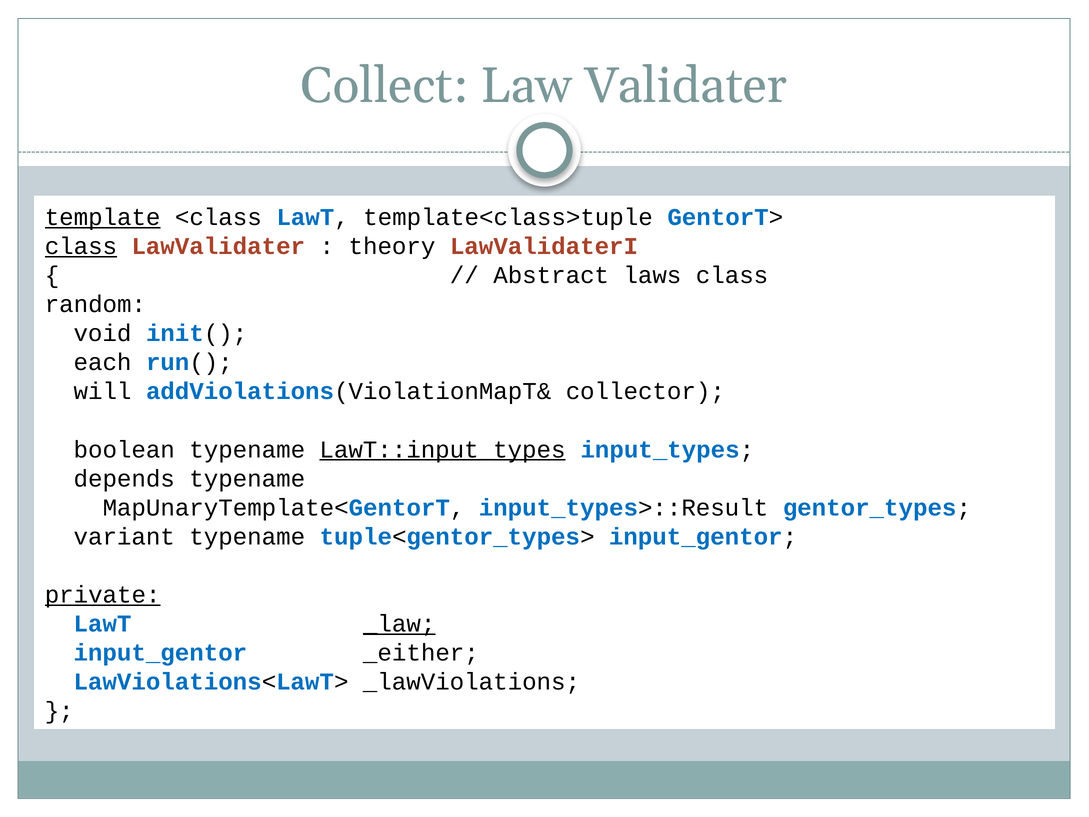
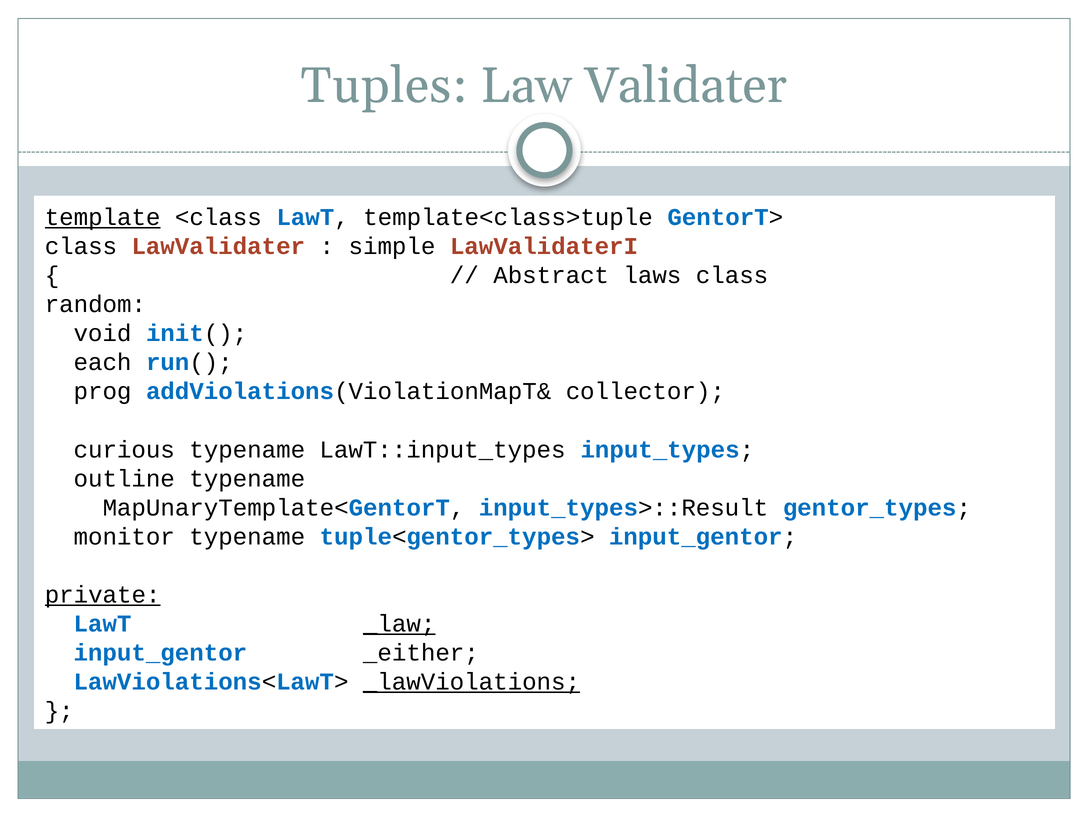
Collect: Collect -> Tuples
class at (81, 246) underline: present -> none
theory: theory -> simple
will: will -> prog
boolean: boolean -> curious
LawT::input_types underline: present -> none
depends: depends -> outline
variant: variant -> monitor
_lawViolations underline: none -> present
